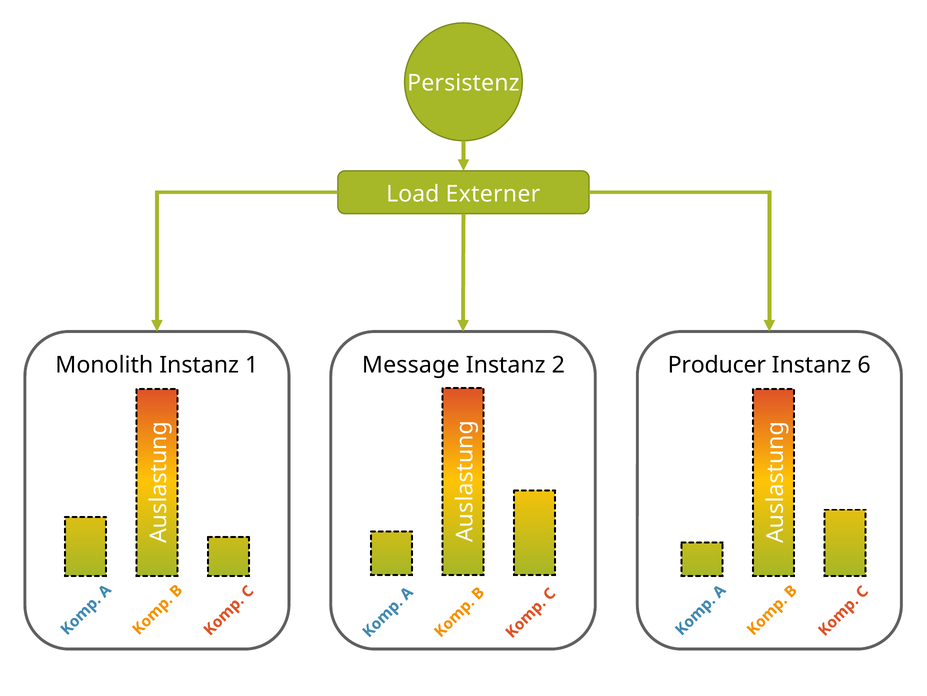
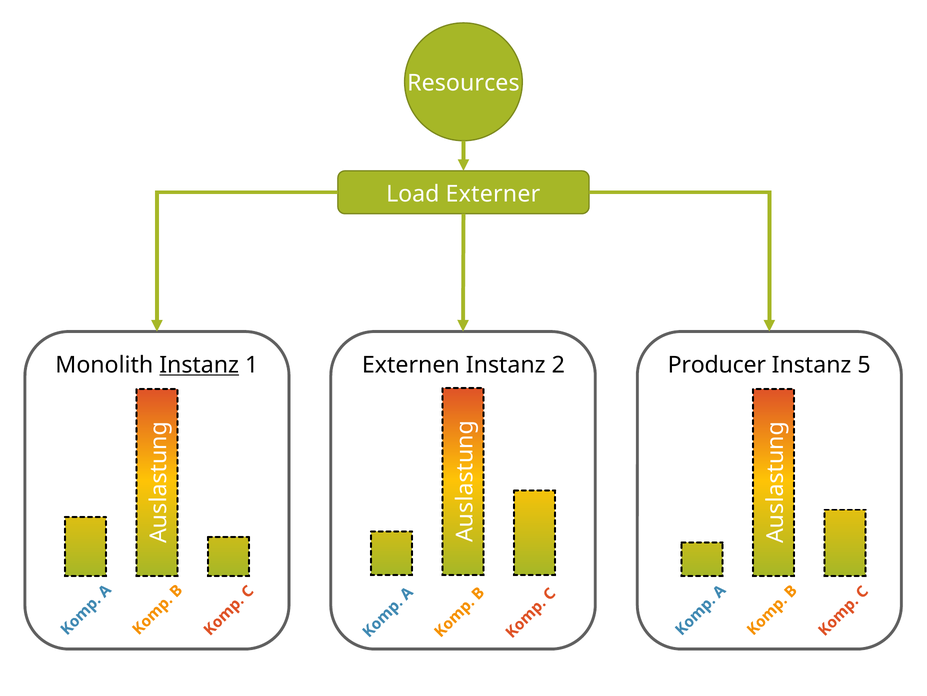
Persistenz: Persistenz -> Resources
Instanz at (199, 365) underline: none -> present
Message: Message -> Externen
6: 6 -> 5
